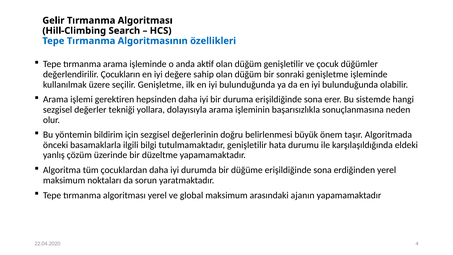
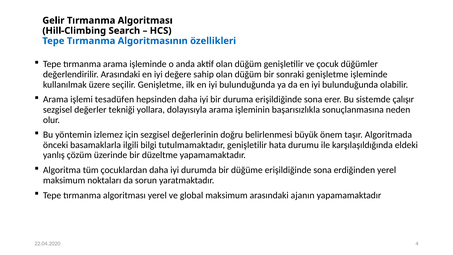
değerlendirilir Çocukların: Çocukların -> Arasındaki
gerektiren: gerektiren -> tesadüfen
hangi: hangi -> çalışır
bildirim: bildirim -> izlemez
